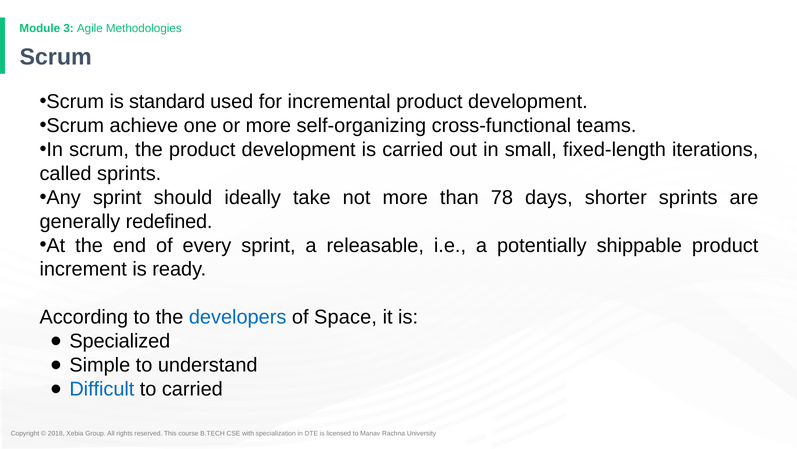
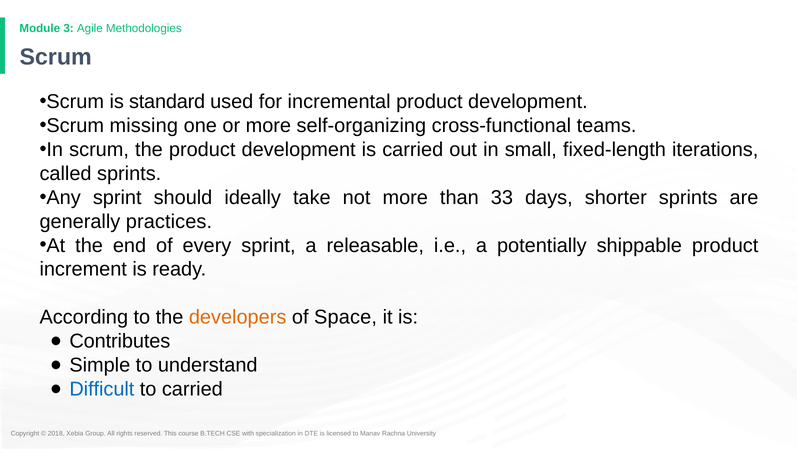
achieve: achieve -> missing
78: 78 -> 33
redefined: redefined -> practices
developers colour: blue -> orange
Specialized: Specialized -> Contributes
